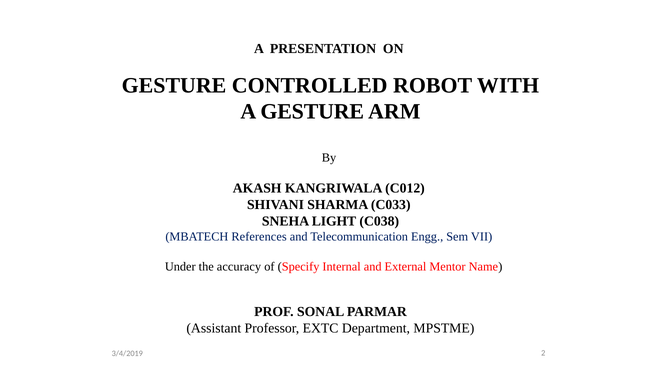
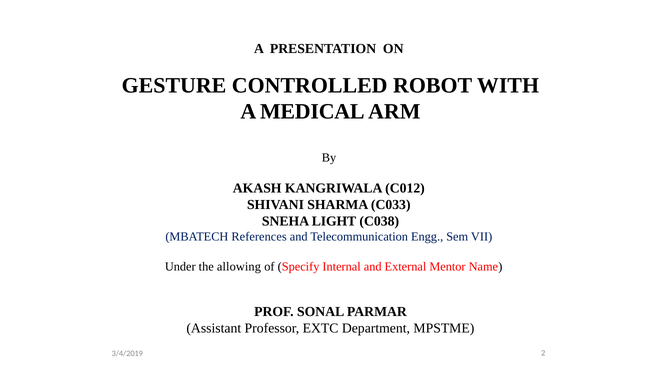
A GESTURE: GESTURE -> MEDICAL
accuracy: accuracy -> allowing
